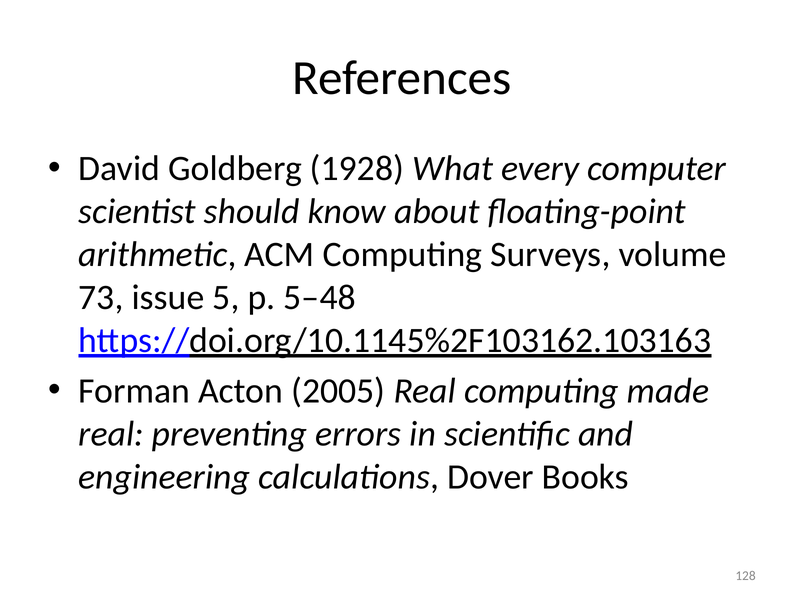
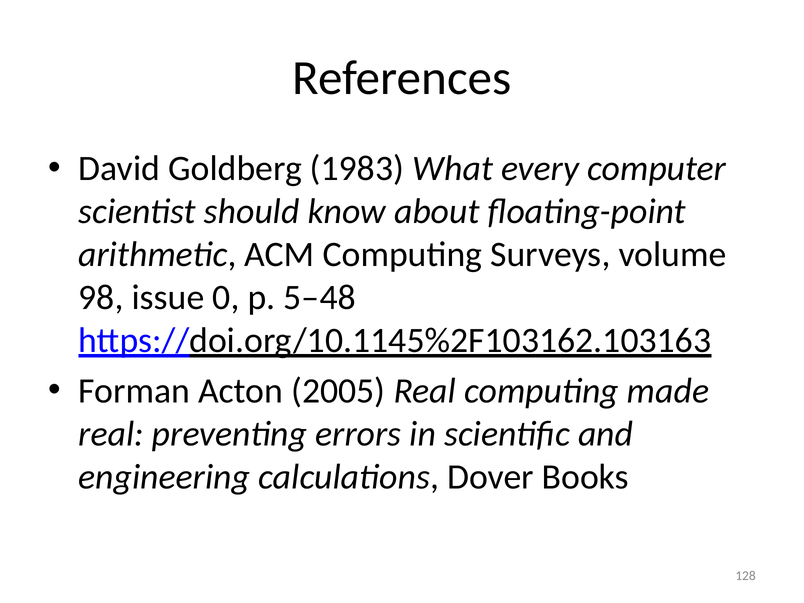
1928: 1928 -> 1983
73: 73 -> 98
5: 5 -> 0
